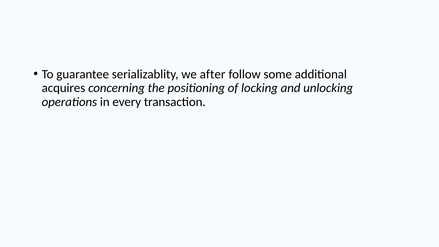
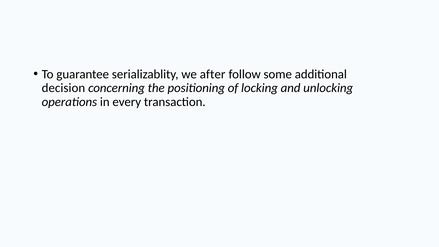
acquires: acquires -> decision
